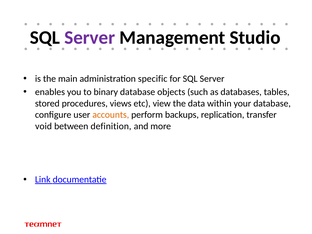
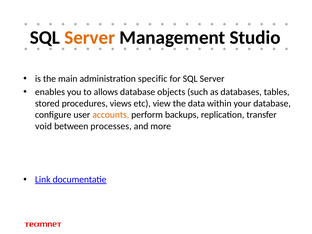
Server at (90, 38) colour: purple -> orange
binary: binary -> allows
definition: definition -> processes
